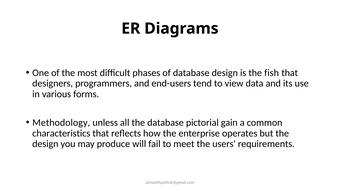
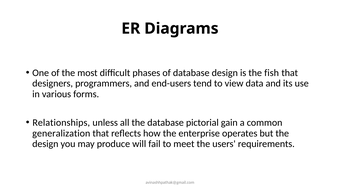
Methodology: Methodology -> Relationships
characteristics: characteristics -> generalization
